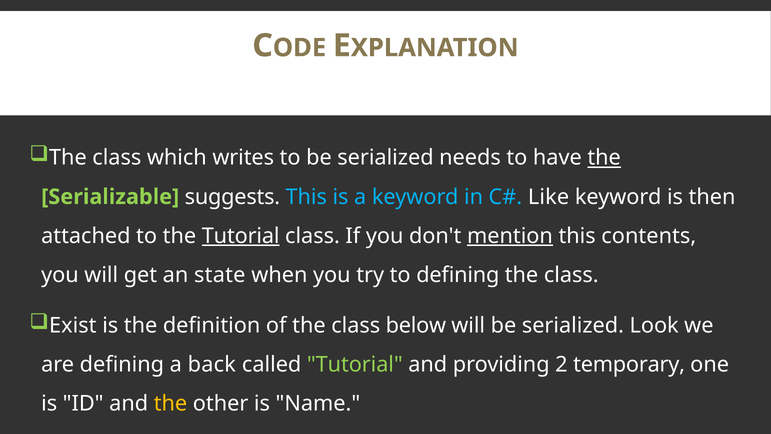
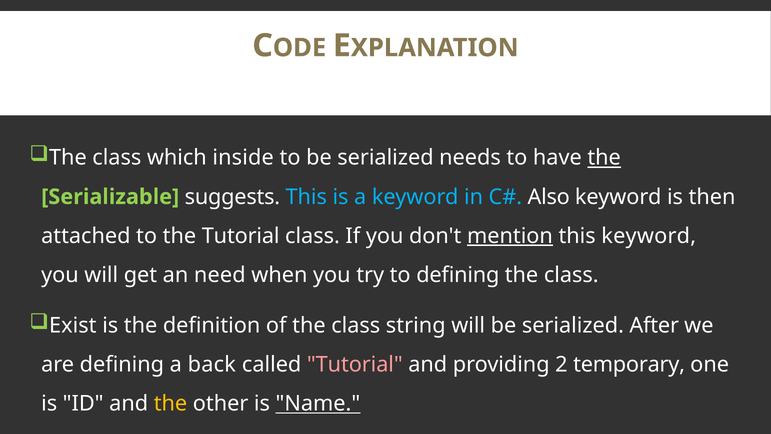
writes: writes -> inside
Like: Like -> Also
Tutorial at (241, 236) underline: present -> none
this contents: contents -> keyword
state: state -> need
below: below -> string
Look: Look -> After
Tutorial at (355, 364) colour: light green -> pink
Name underline: none -> present
